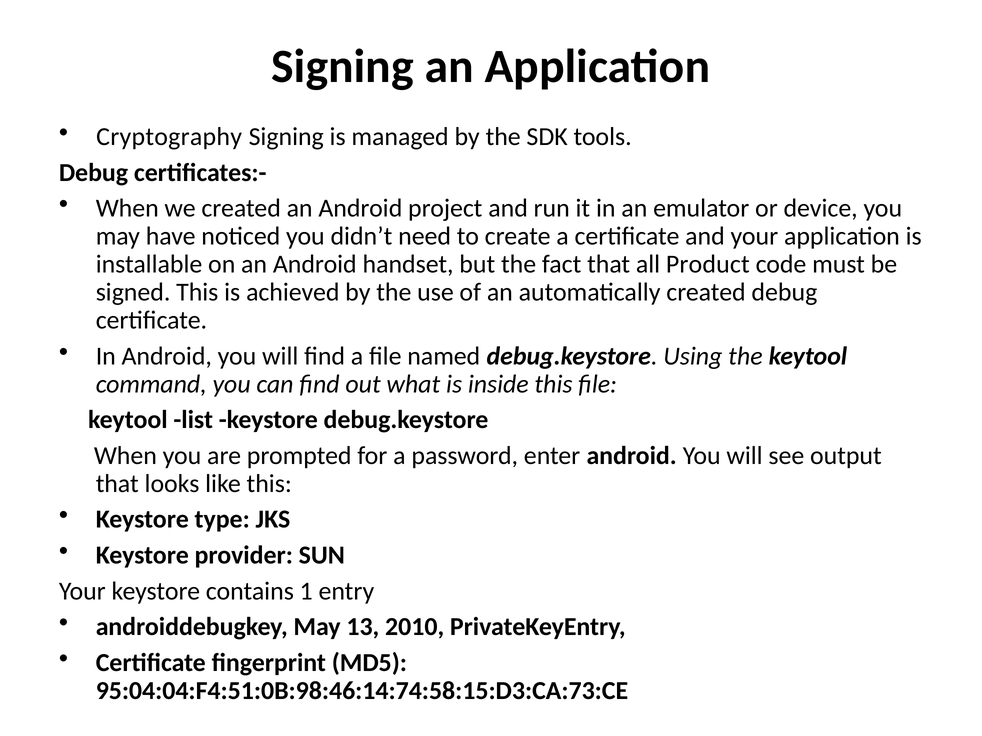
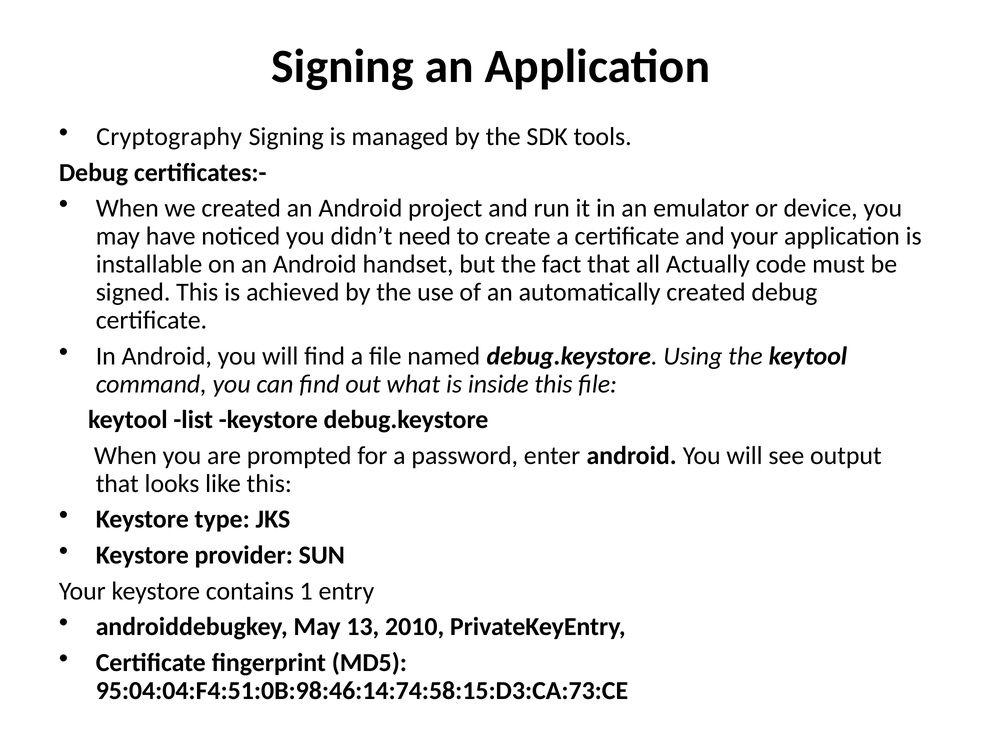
Product: Product -> Actually
